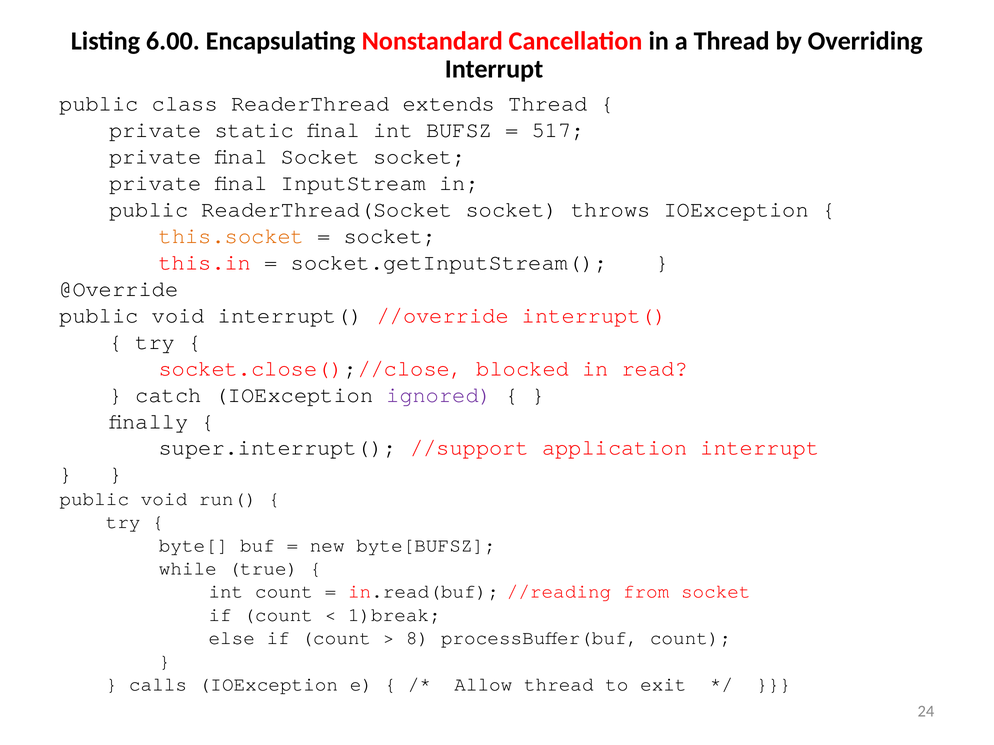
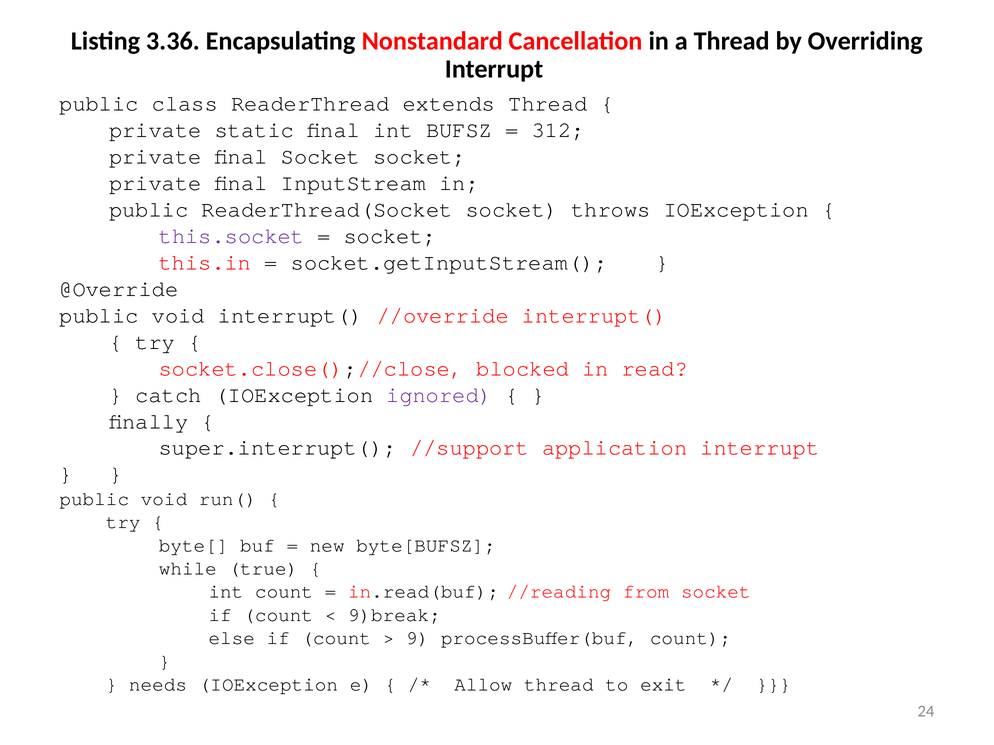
6.00: 6.00 -> 3.36
517: 517 -> 312
this.socket colour: orange -> purple
1)break: 1)break -> 9)break
8: 8 -> 9
calls: calls -> needs
